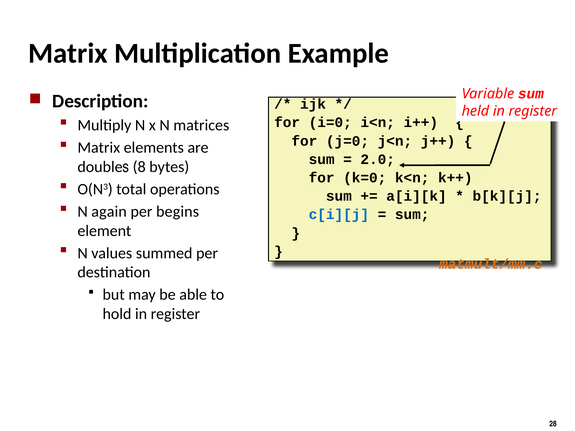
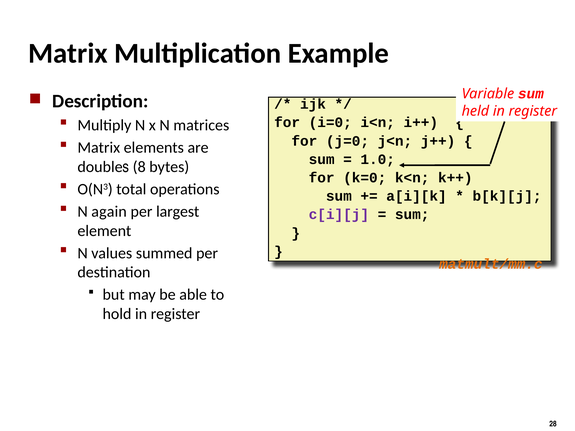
2.0: 2.0 -> 1.0
begins: begins -> largest
c[i][j colour: blue -> purple
